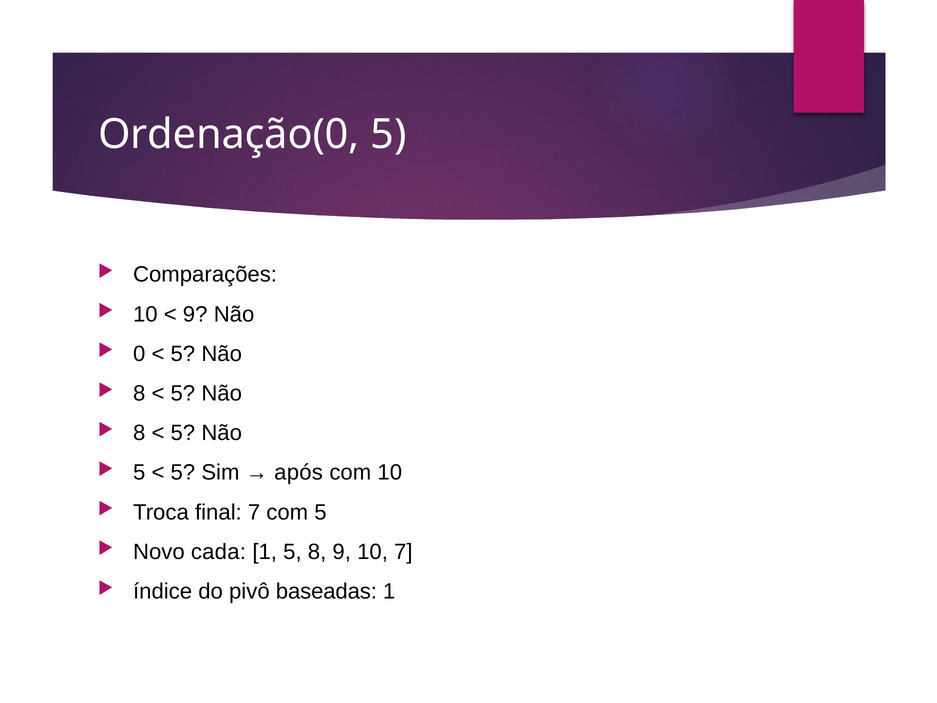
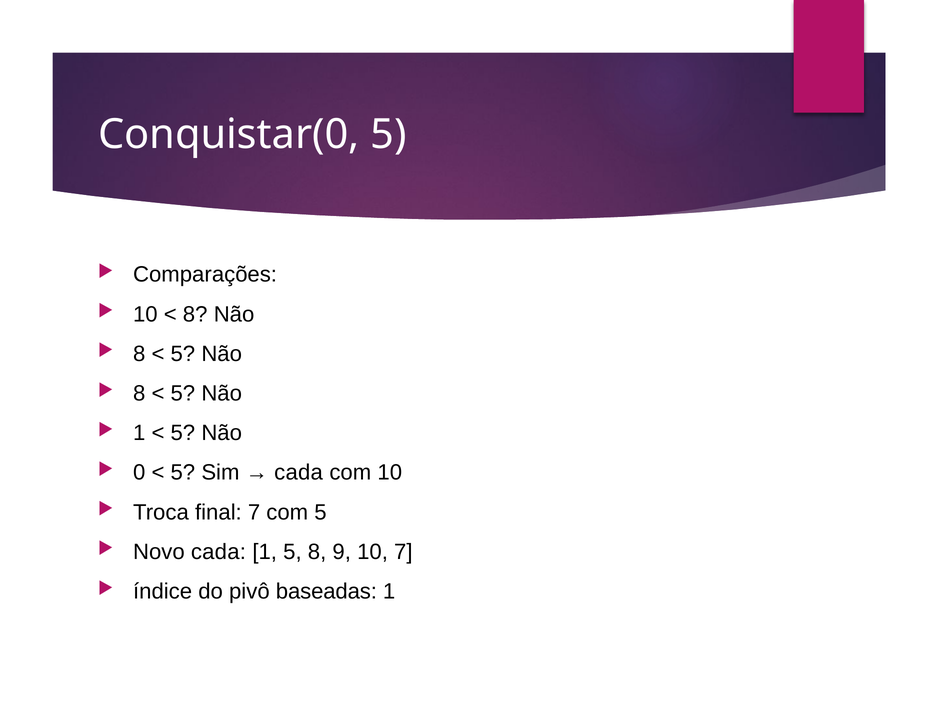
Ordenação(0: Ordenação(0 -> Conquistar(0
9 at (195, 314): 9 -> 8
0 at (139, 354): 0 -> 8
8 at (139, 433): 8 -> 1
5 at (139, 472): 5 -> 0
após at (299, 472): após -> cada
